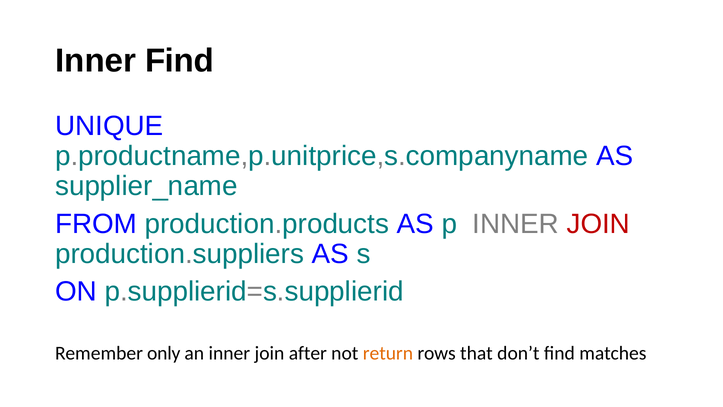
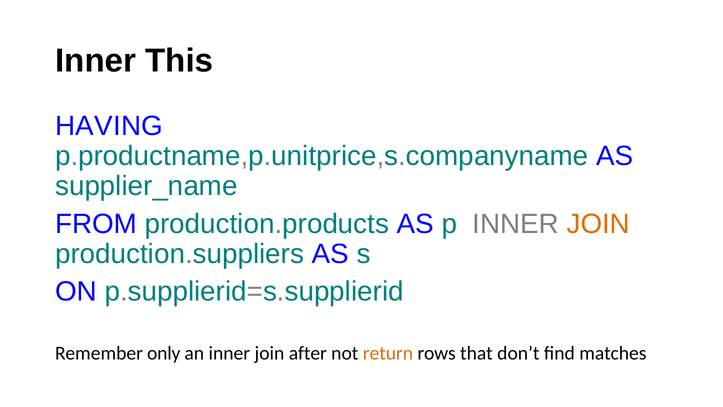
Inner Find: Find -> This
UNIQUE: UNIQUE -> HAVING
JOIN at (598, 224) colour: red -> orange
